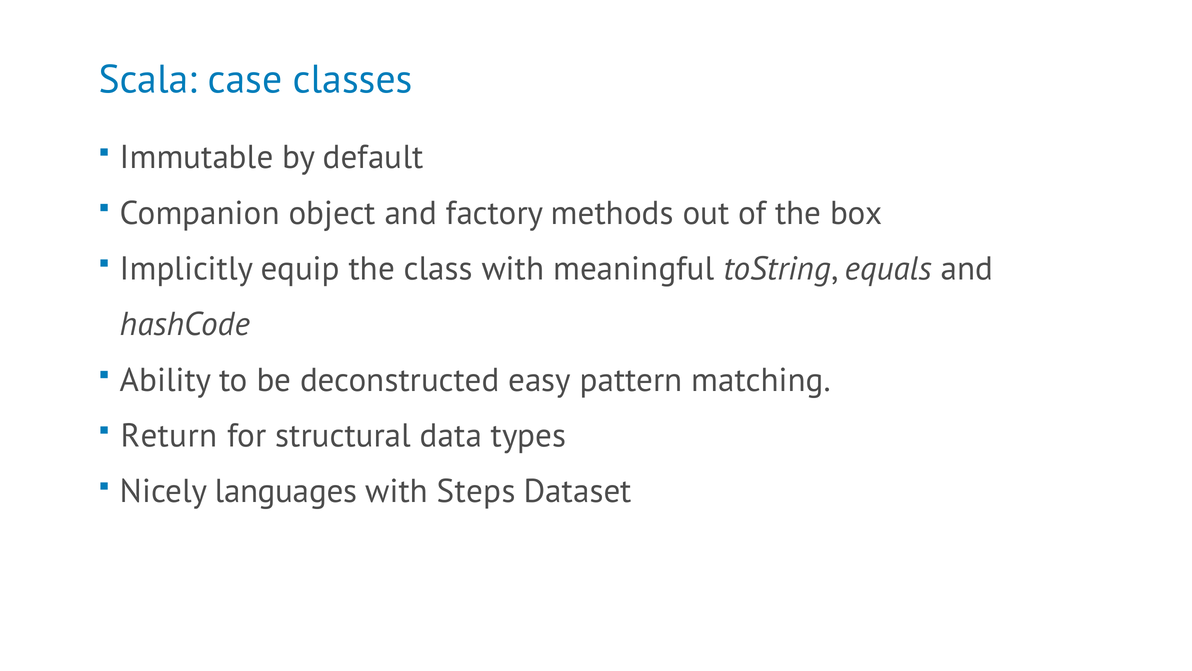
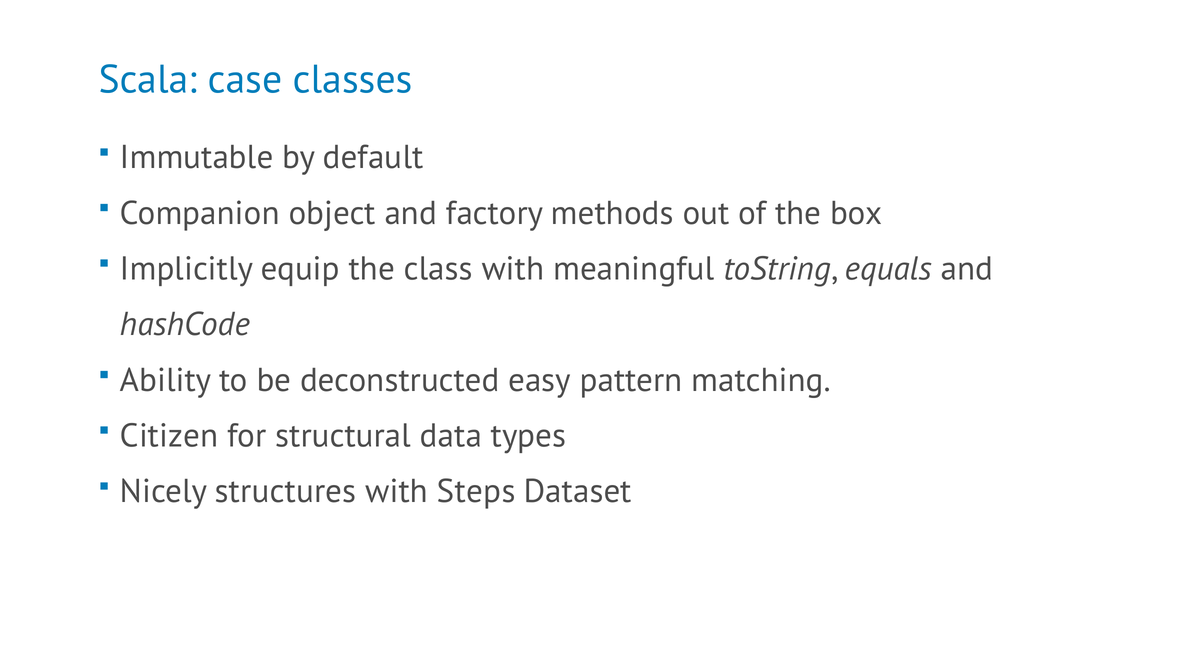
Return: Return -> Citizen
languages: languages -> structures
